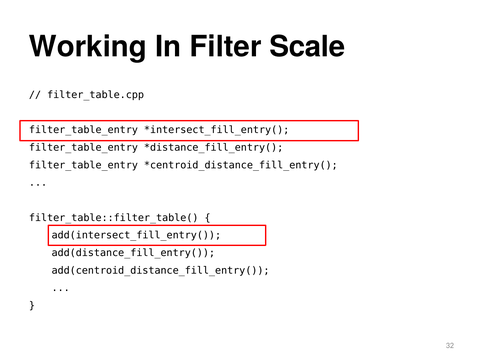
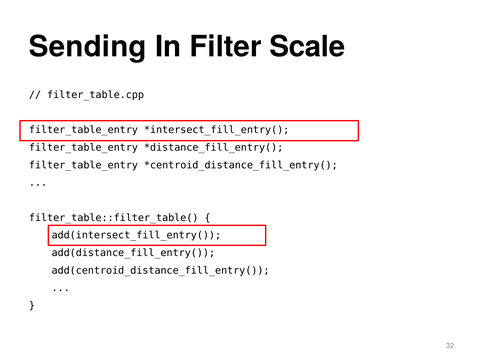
Working: Working -> Sending
